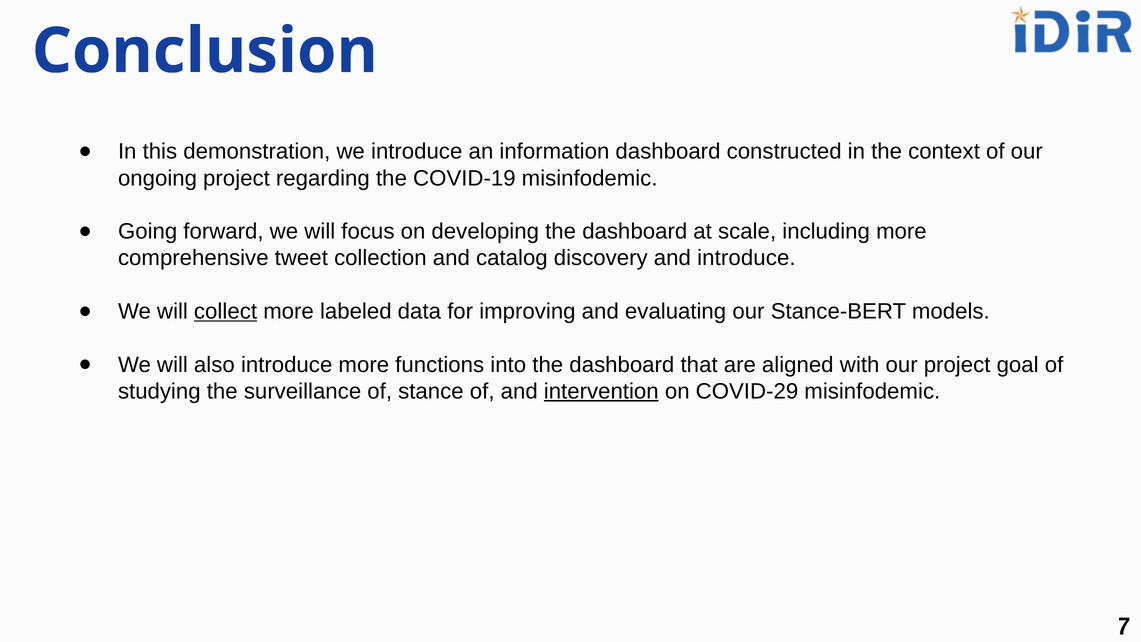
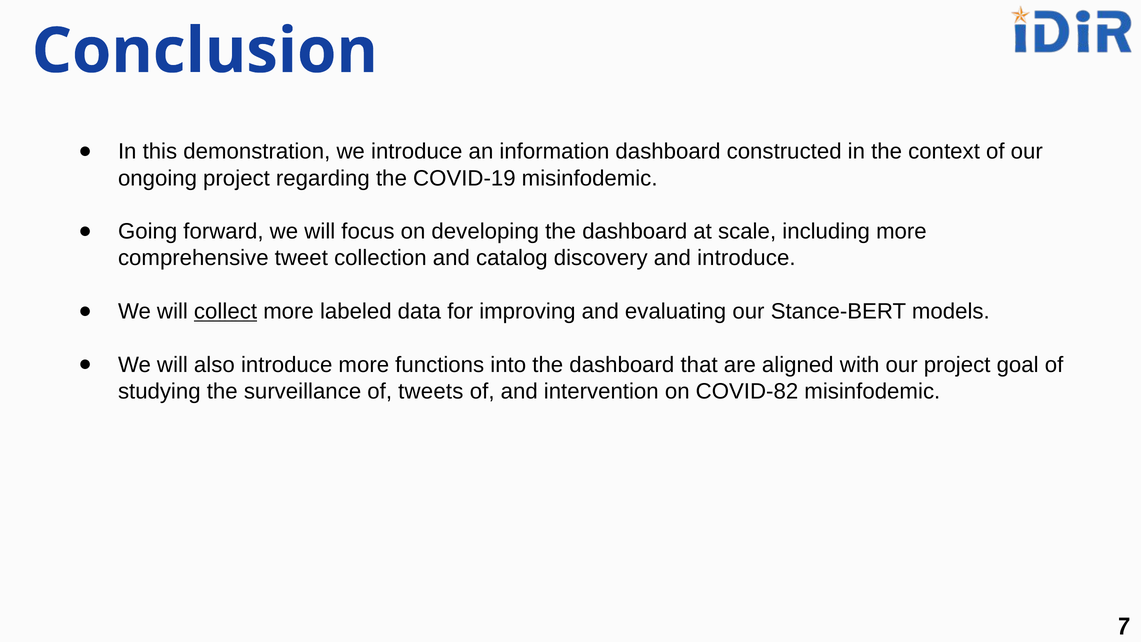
stance: stance -> tweets
intervention underline: present -> none
COVID-29: COVID-29 -> COVID-82
